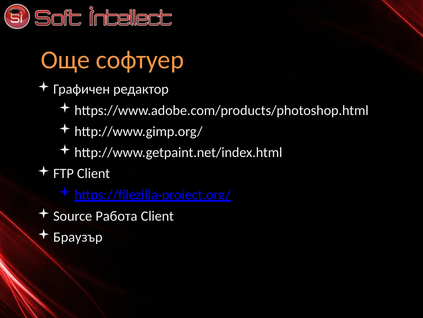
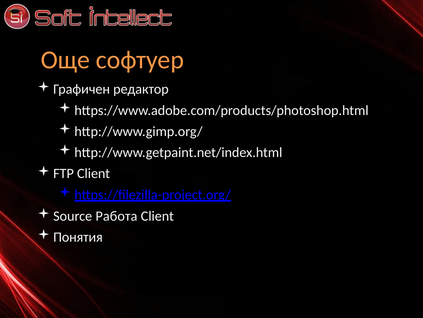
Браузър: Браузър -> Понятия
